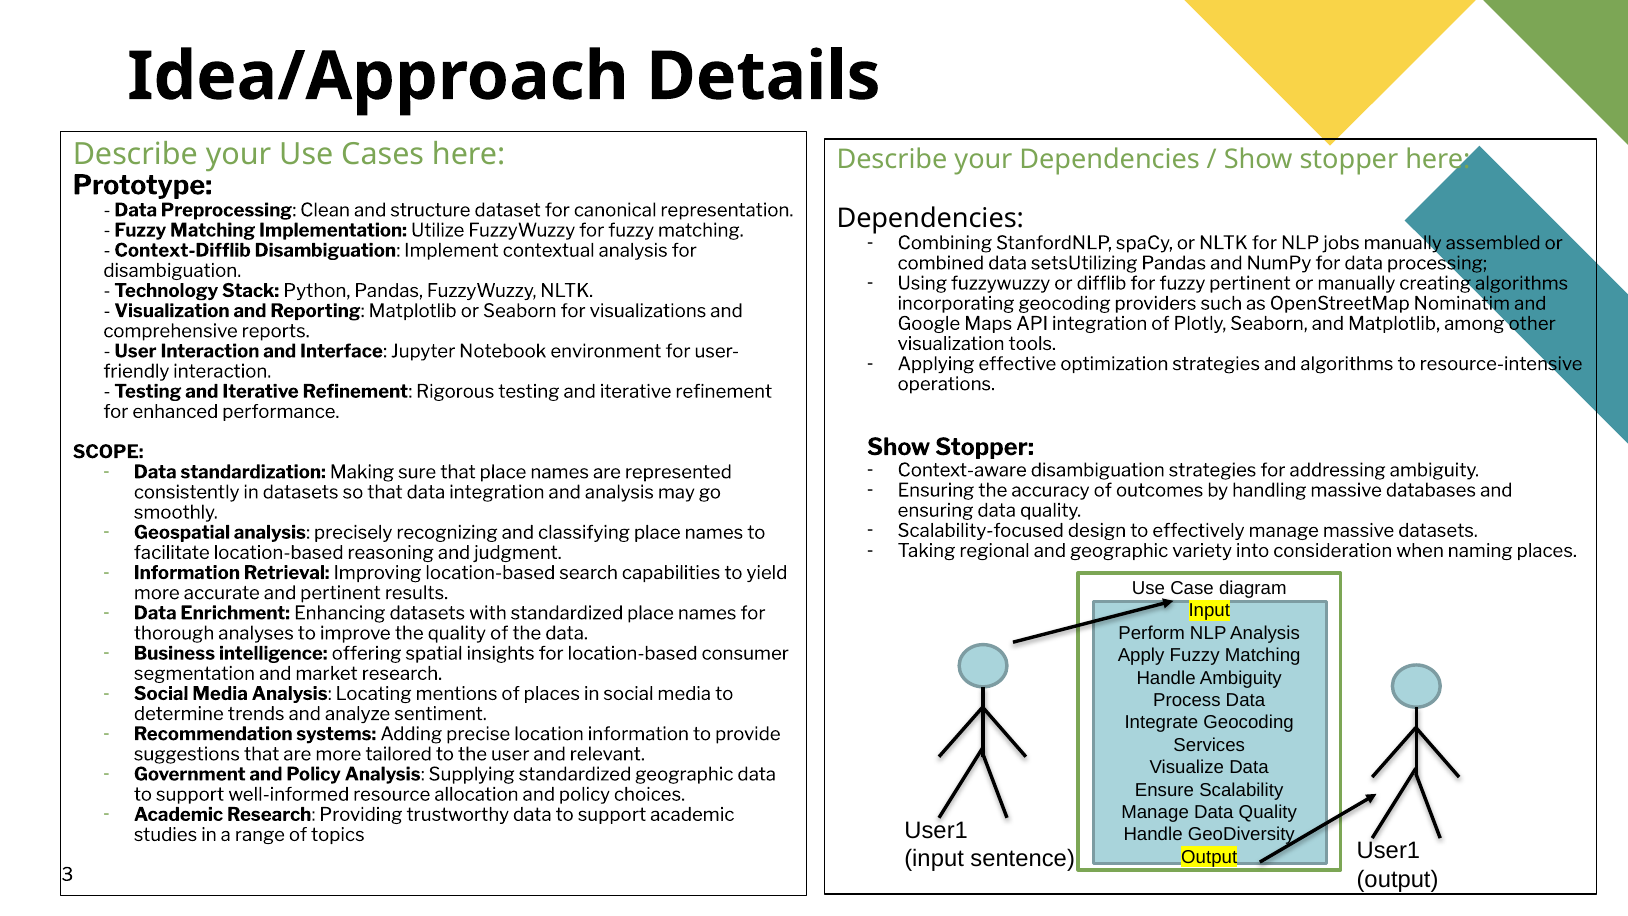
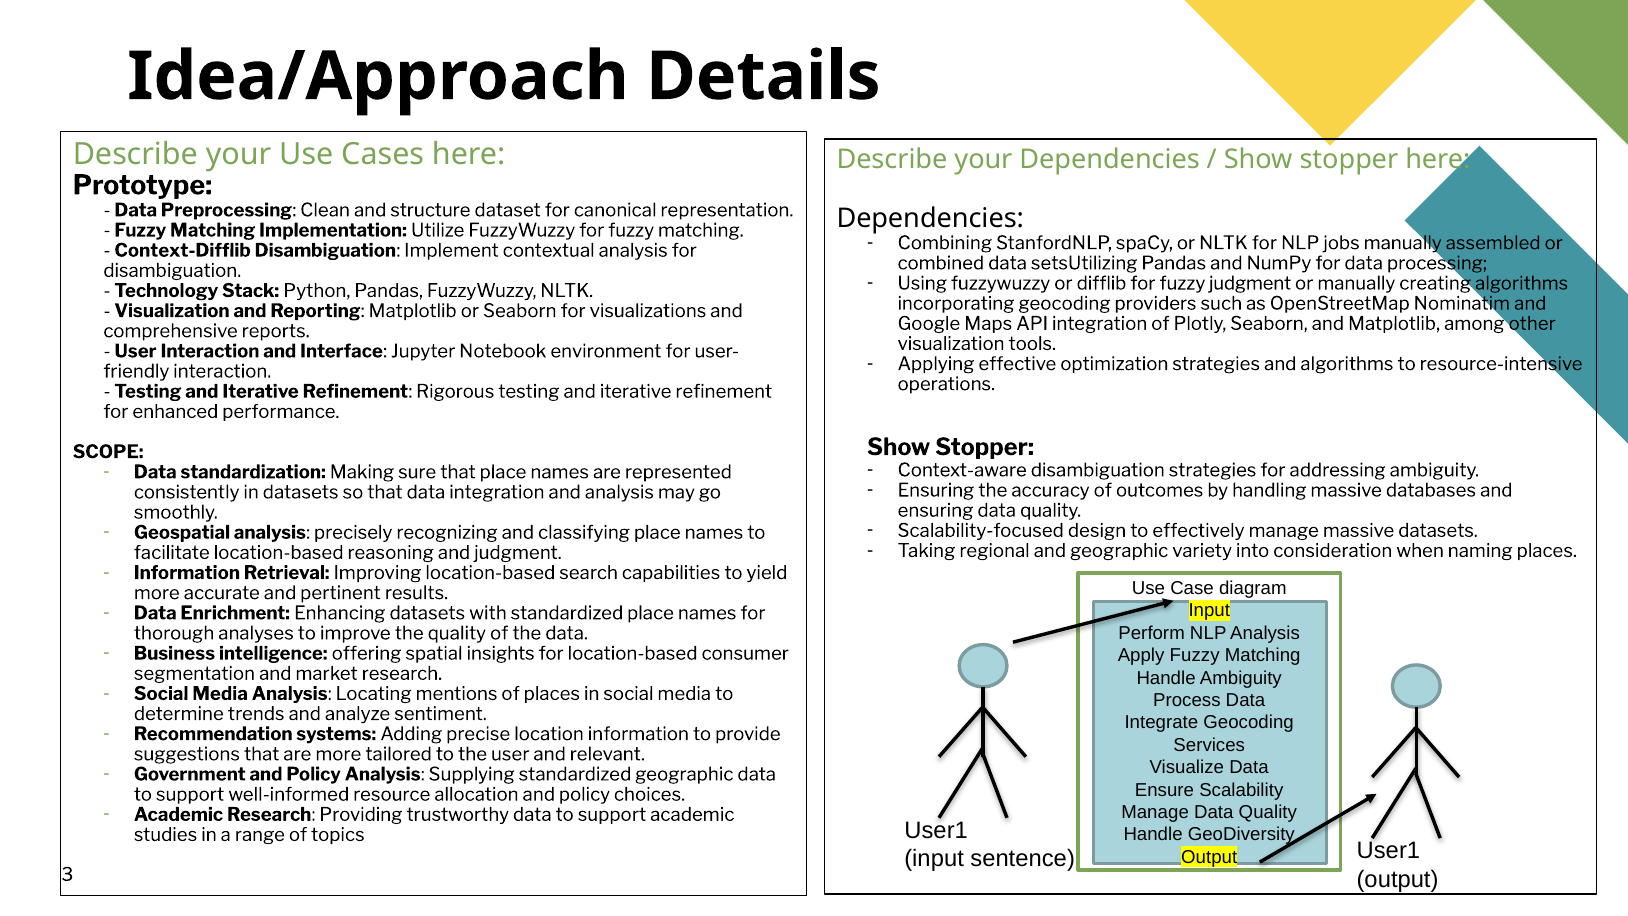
fuzzy pertinent: pertinent -> judgment
